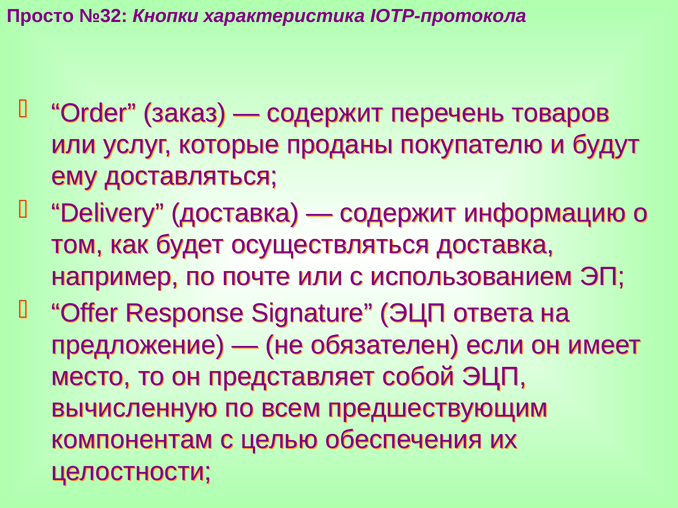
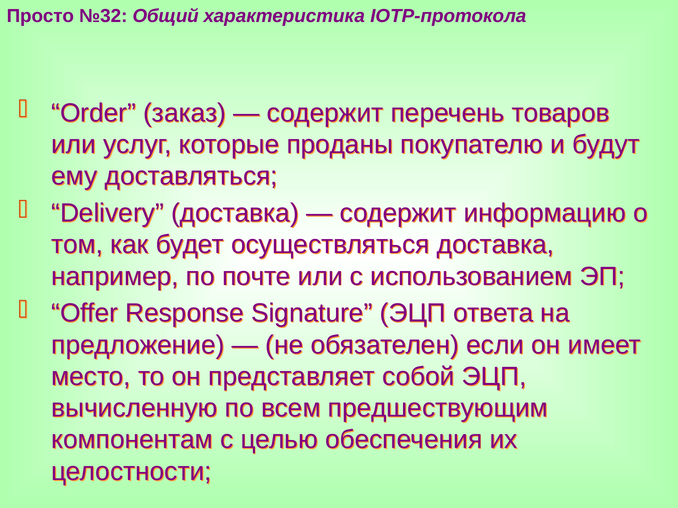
Кнопки: Кнопки -> Общий
